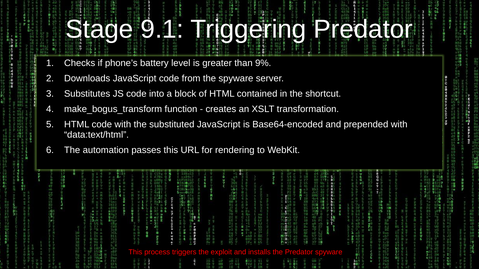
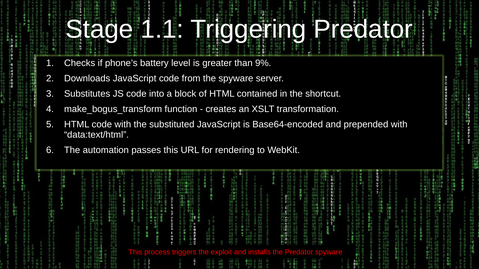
9.1: 9.1 -> 1.1
